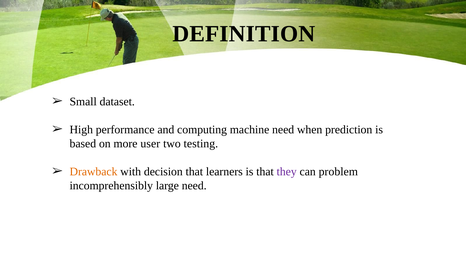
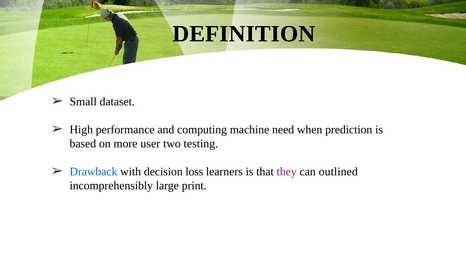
Drawback colour: orange -> blue
decision that: that -> loss
problem: problem -> outlined
large need: need -> print
